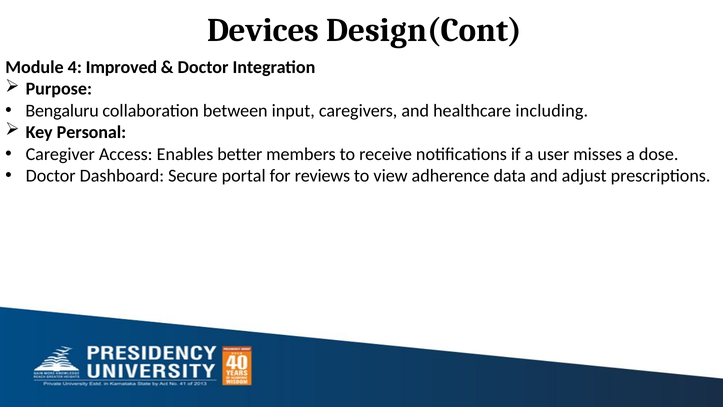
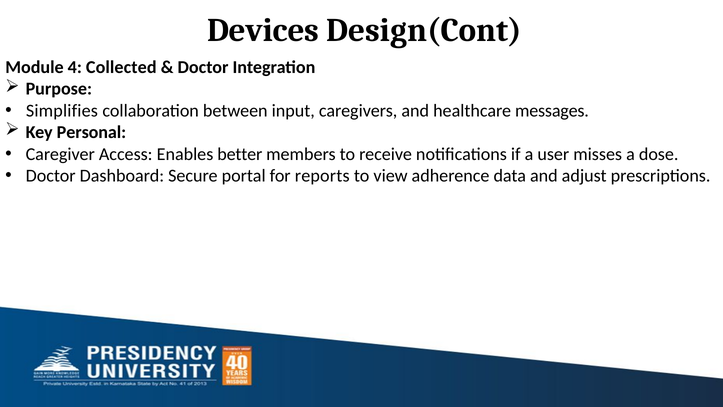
Improved: Improved -> Collected
Bengaluru: Bengaluru -> Simplifies
including: including -> messages
reviews: reviews -> reports
